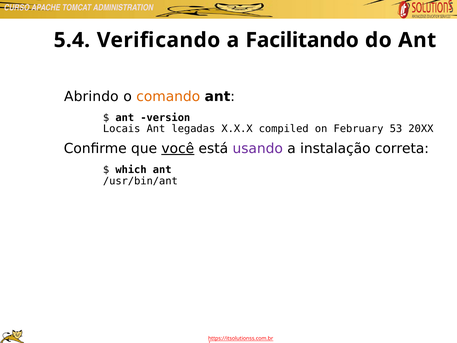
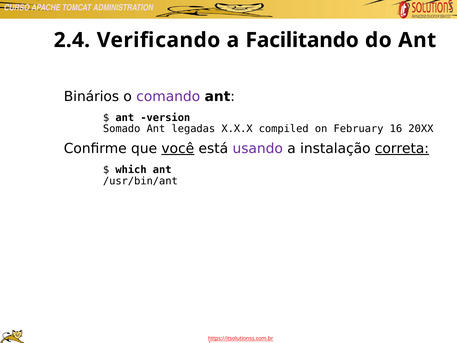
5.4: 5.4 -> 2.4
Abrindo: Abrindo -> Binários
comando colour: orange -> purple
Locais: Locais -> Somado
53: 53 -> 16
correta underline: none -> present
